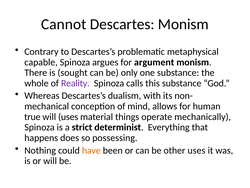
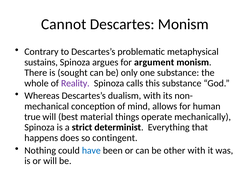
capable: capable -> sustains
will uses: uses -> best
possessing: possessing -> contingent
have colour: orange -> blue
other uses: uses -> with
